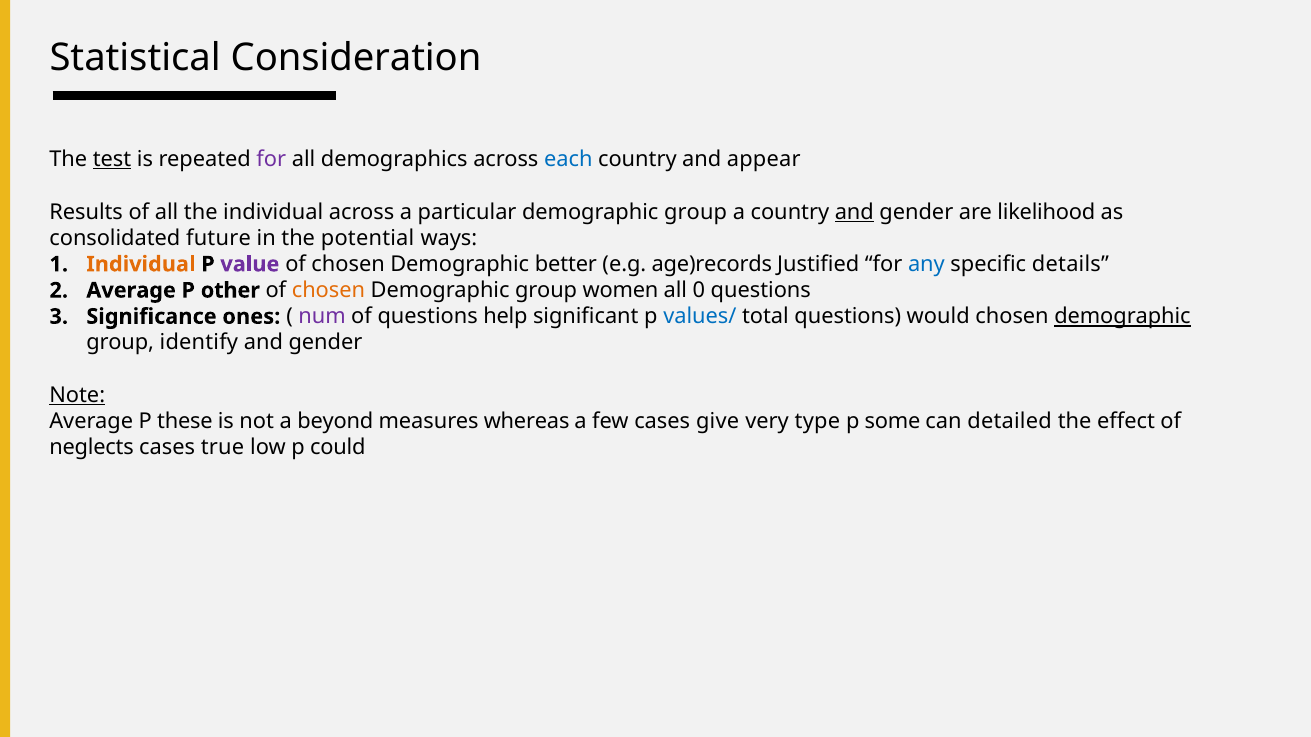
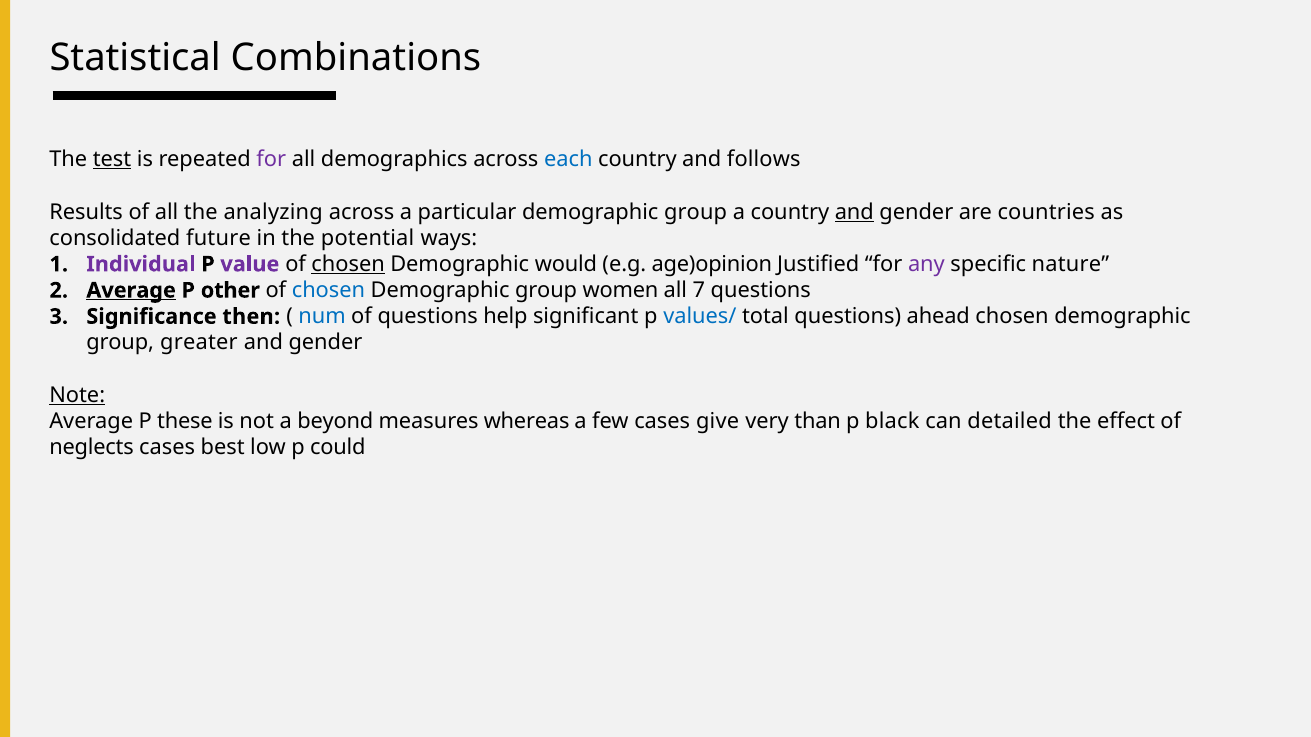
Consideration: Consideration -> Combinations
appear: appear -> follows
the individual: individual -> analyzing
likelihood: likelihood -> countries
Individual at (141, 264) colour: orange -> purple
chosen at (348, 264) underline: none -> present
better: better -> would
age)records: age)records -> age)opinion
any colour: blue -> purple
details: details -> nature
Average at (131, 291) underline: none -> present
chosen at (328, 291) colour: orange -> blue
0: 0 -> 7
ones: ones -> then
num colour: purple -> blue
would: would -> ahead
demographic at (1123, 317) underline: present -> none
identify: identify -> greater
type: type -> than
some: some -> black
true: true -> best
